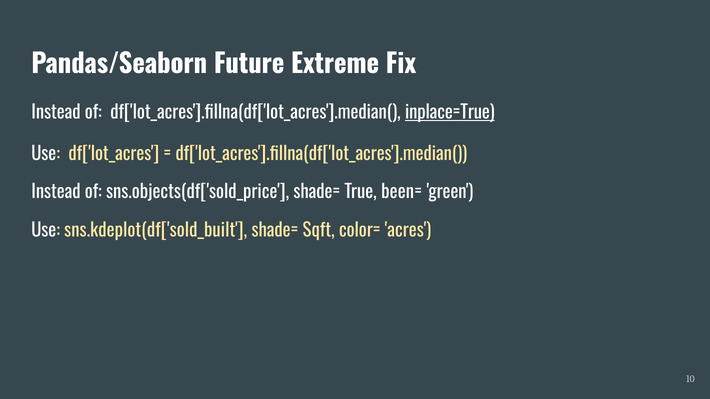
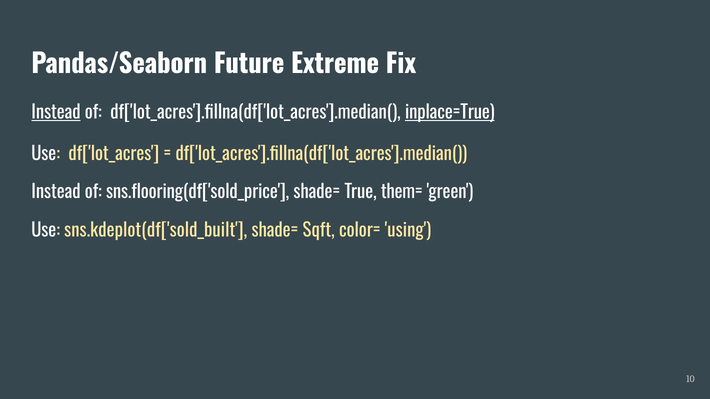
Instead at (56, 112) underline: none -> present
sns.objects(df['sold_price: sns.objects(df['sold_price -> sns.flooring(df['sold_price
been=: been= -> them=
acres: acres -> using
